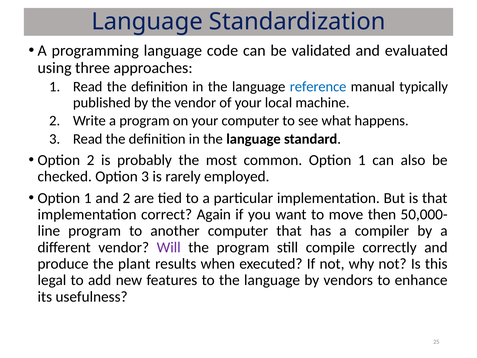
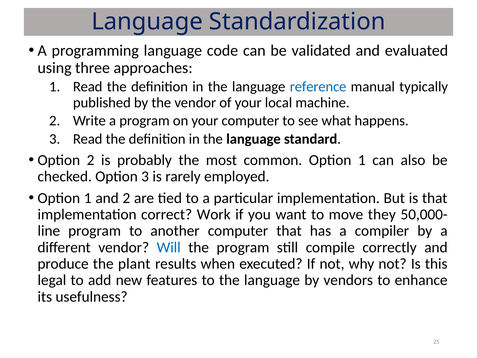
Again: Again -> Work
then: then -> they
Will colour: purple -> blue
